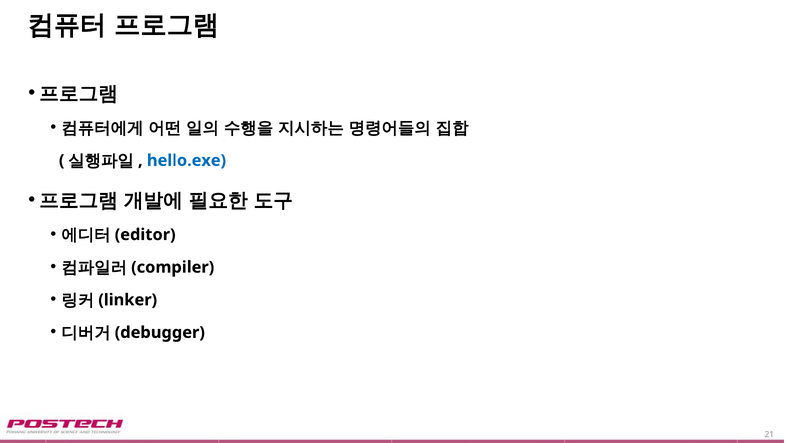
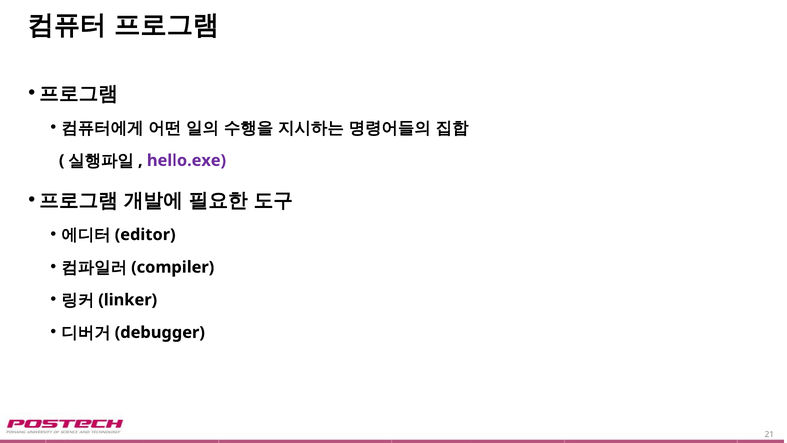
hello.exe colour: blue -> purple
